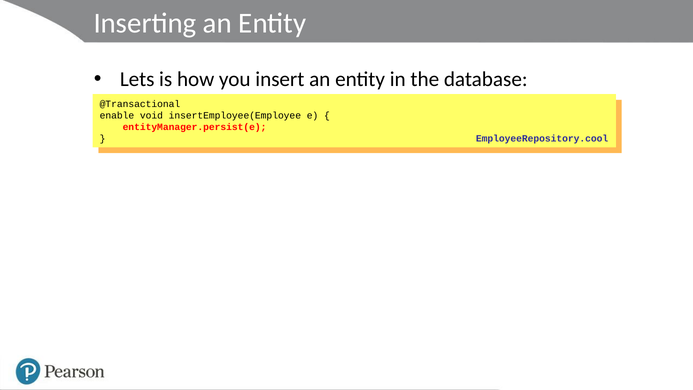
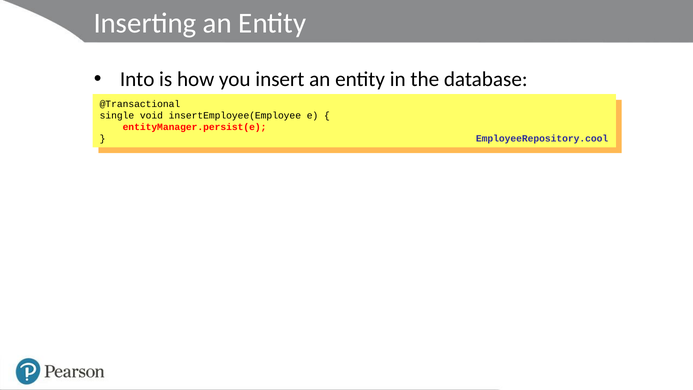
Lets: Lets -> Into
enable: enable -> single
